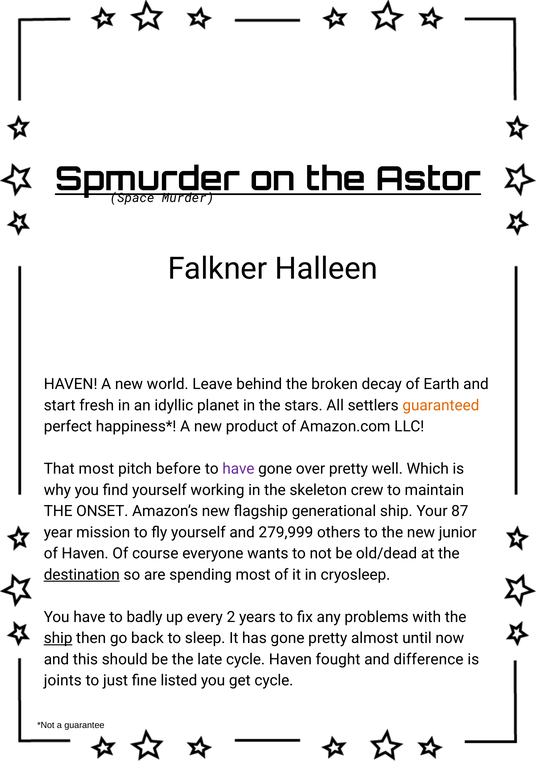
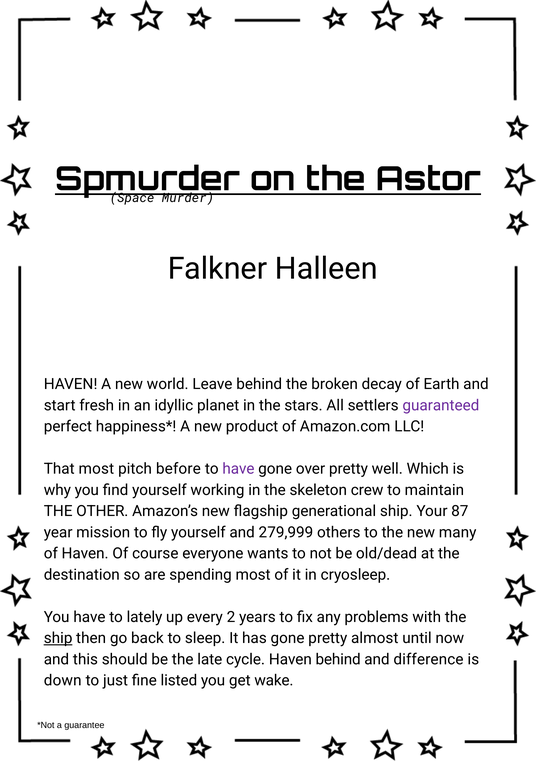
guaranteed colour: orange -> purple
ONSET: ONSET -> OTHER
junior: junior -> many
destination underline: present -> none
badly: badly -> lately
Haven fought: fought -> behind
joints: joints -> down
get cycle: cycle -> wake
